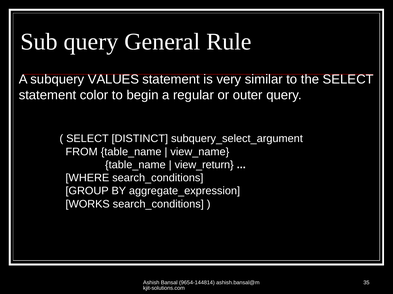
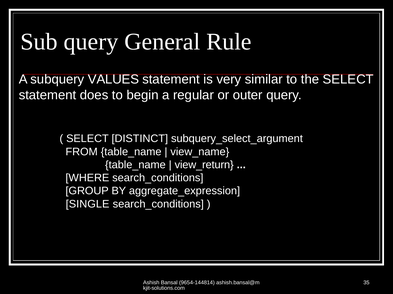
color: color -> does
WORKS: WORKS -> SINGLE
